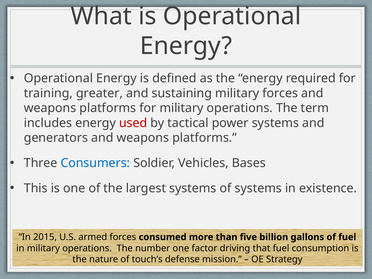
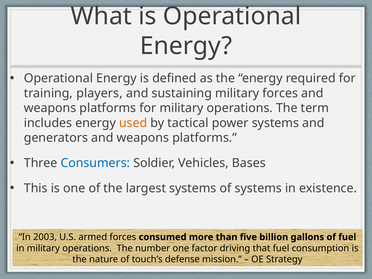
greater: greater -> players
used colour: red -> orange
2015: 2015 -> 2003
